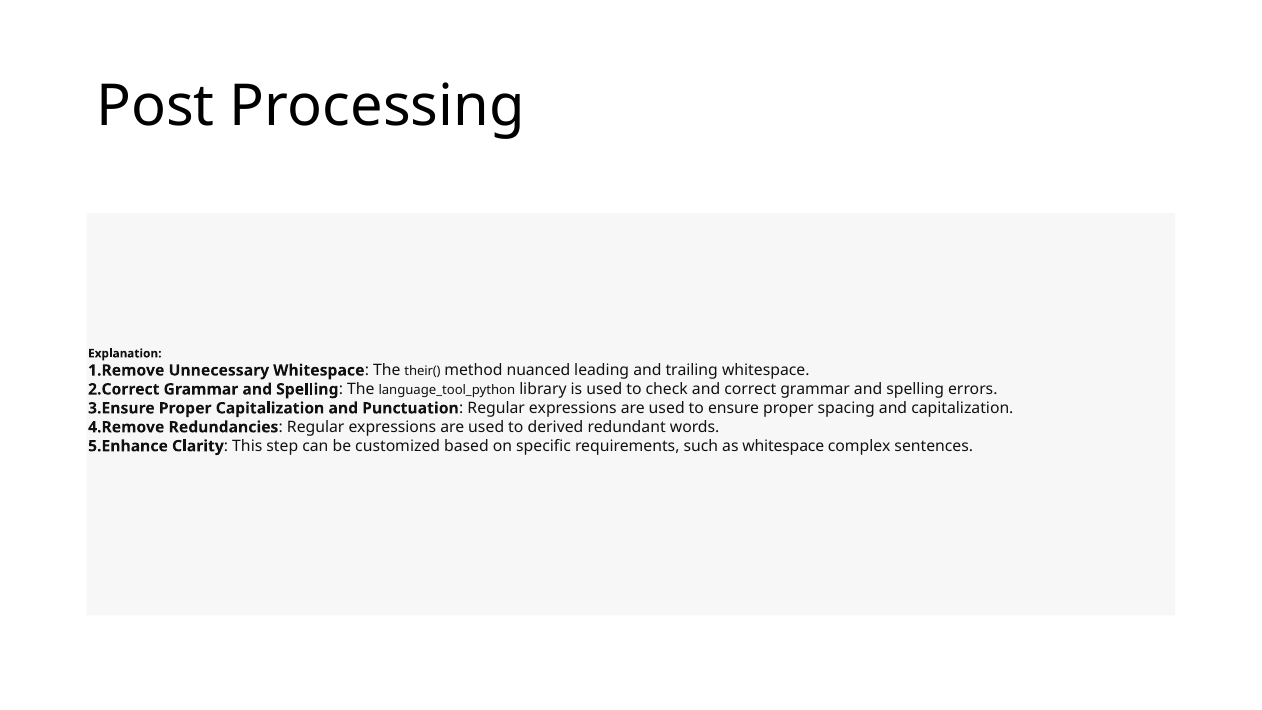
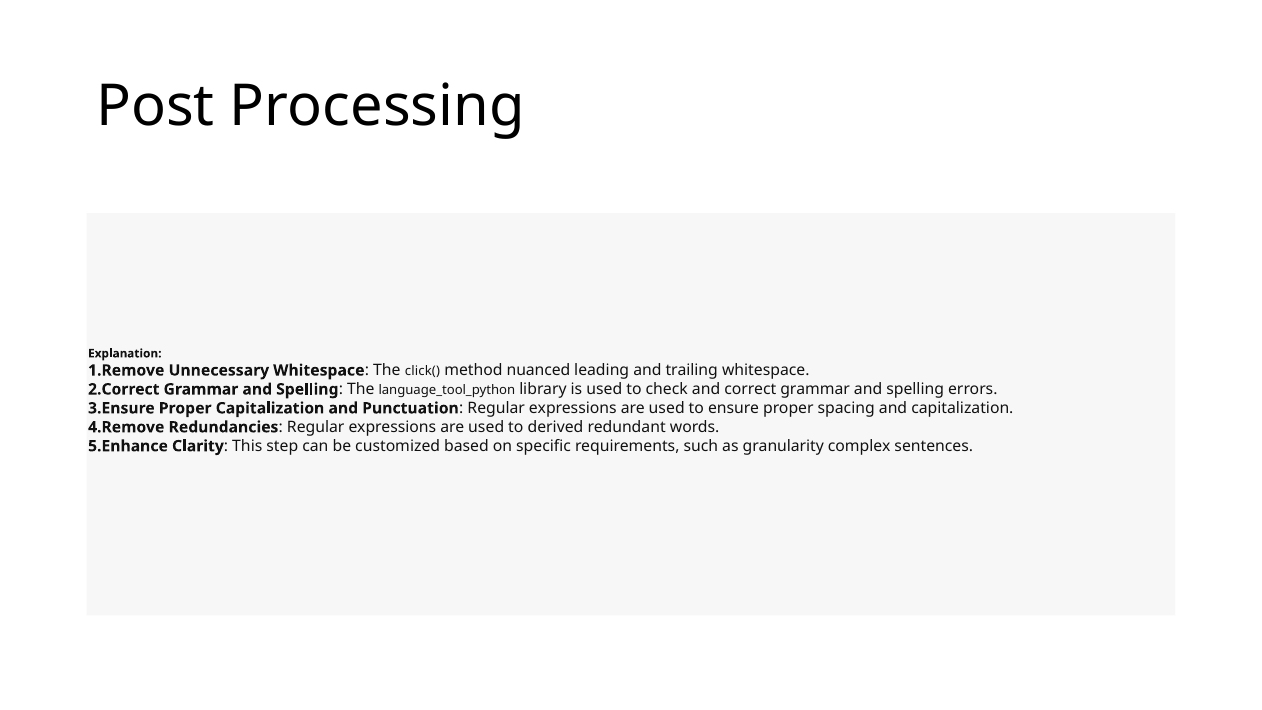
their(: their( -> click(
as whitespace: whitespace -> granularity
